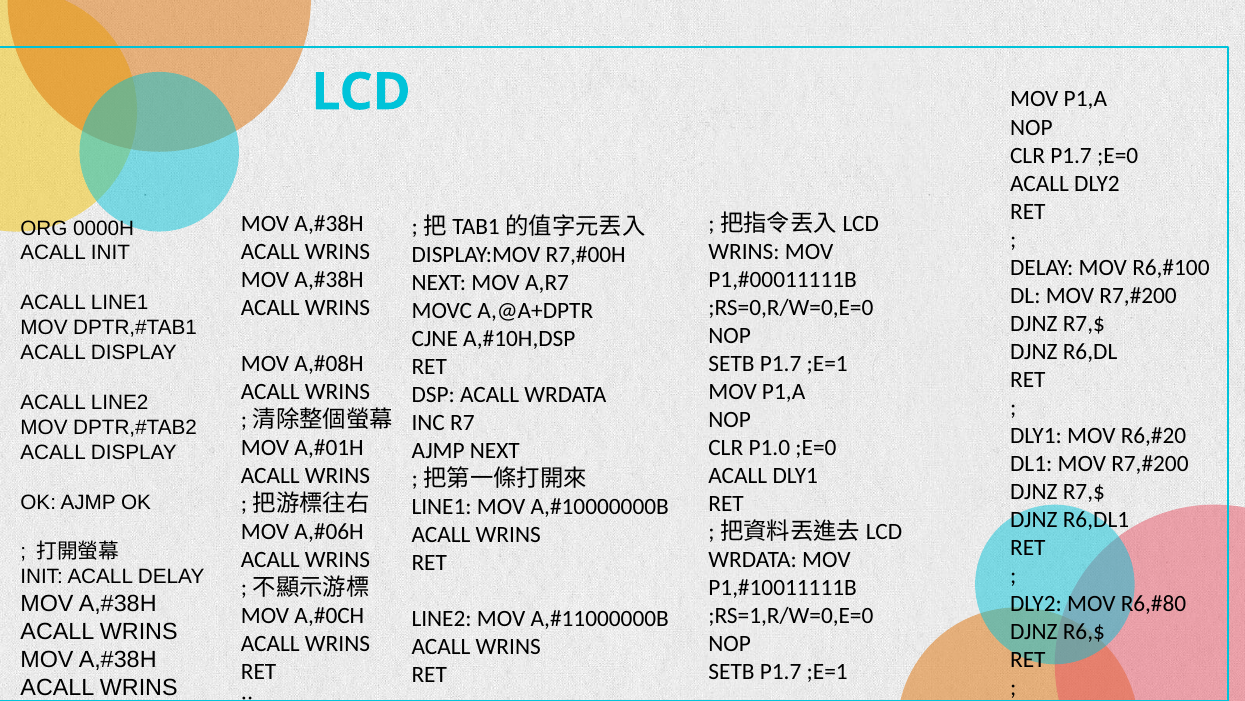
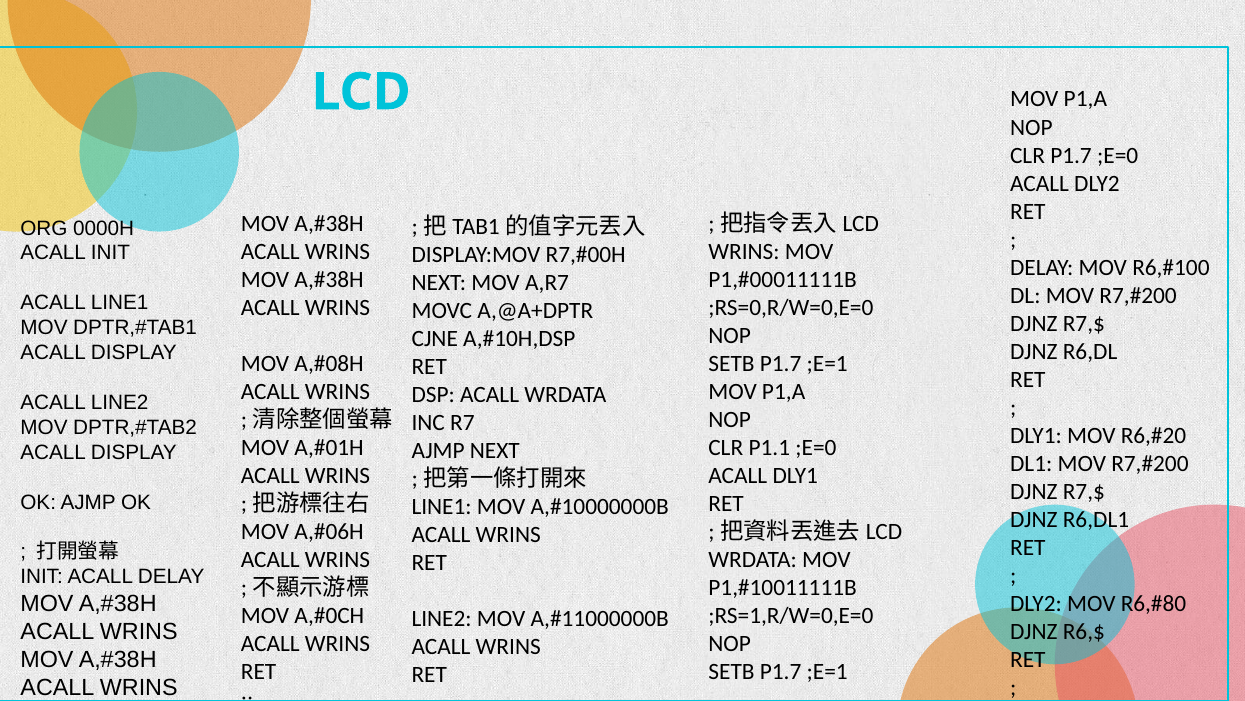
P1.0: P1.0 -> P1.1
